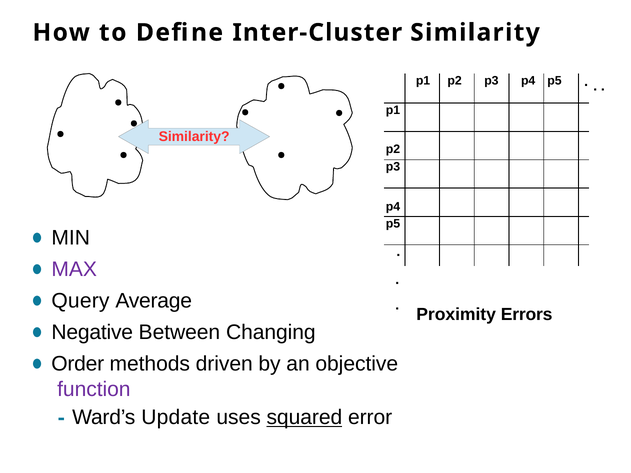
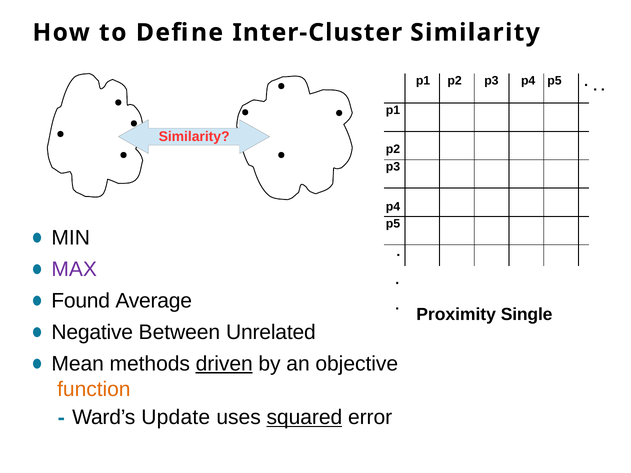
Query: Query -> Found
Errors: Errors -> Single
Changing: Changing -> Unrelated
Order: Order -> Mean
driven underline: none -> present
function colour: purple -> orange
